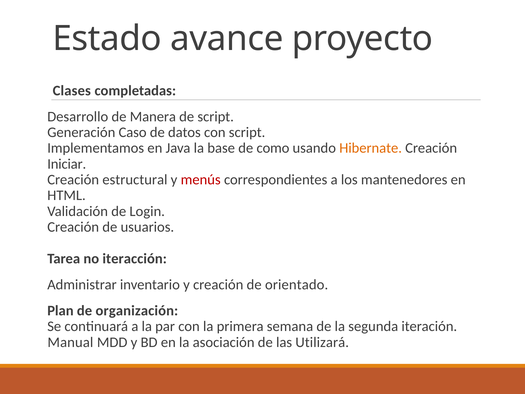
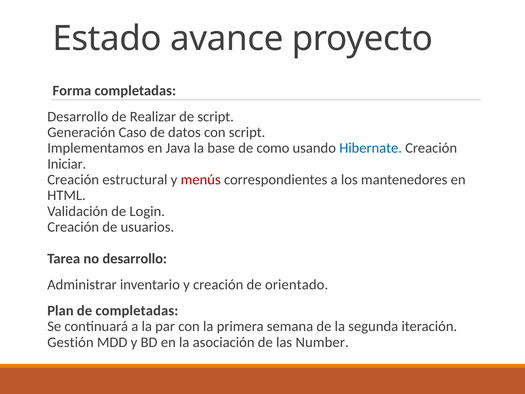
Clases: Clases -> Forma
Manera: Manera -> Realizar
Hibernate colour: orange -> blue
no iteracción: iteracción -> desarrollo
de organización: organización -> completadas
Manual: Manual -> Gestión
Utilizará: Utilizará -> Number
